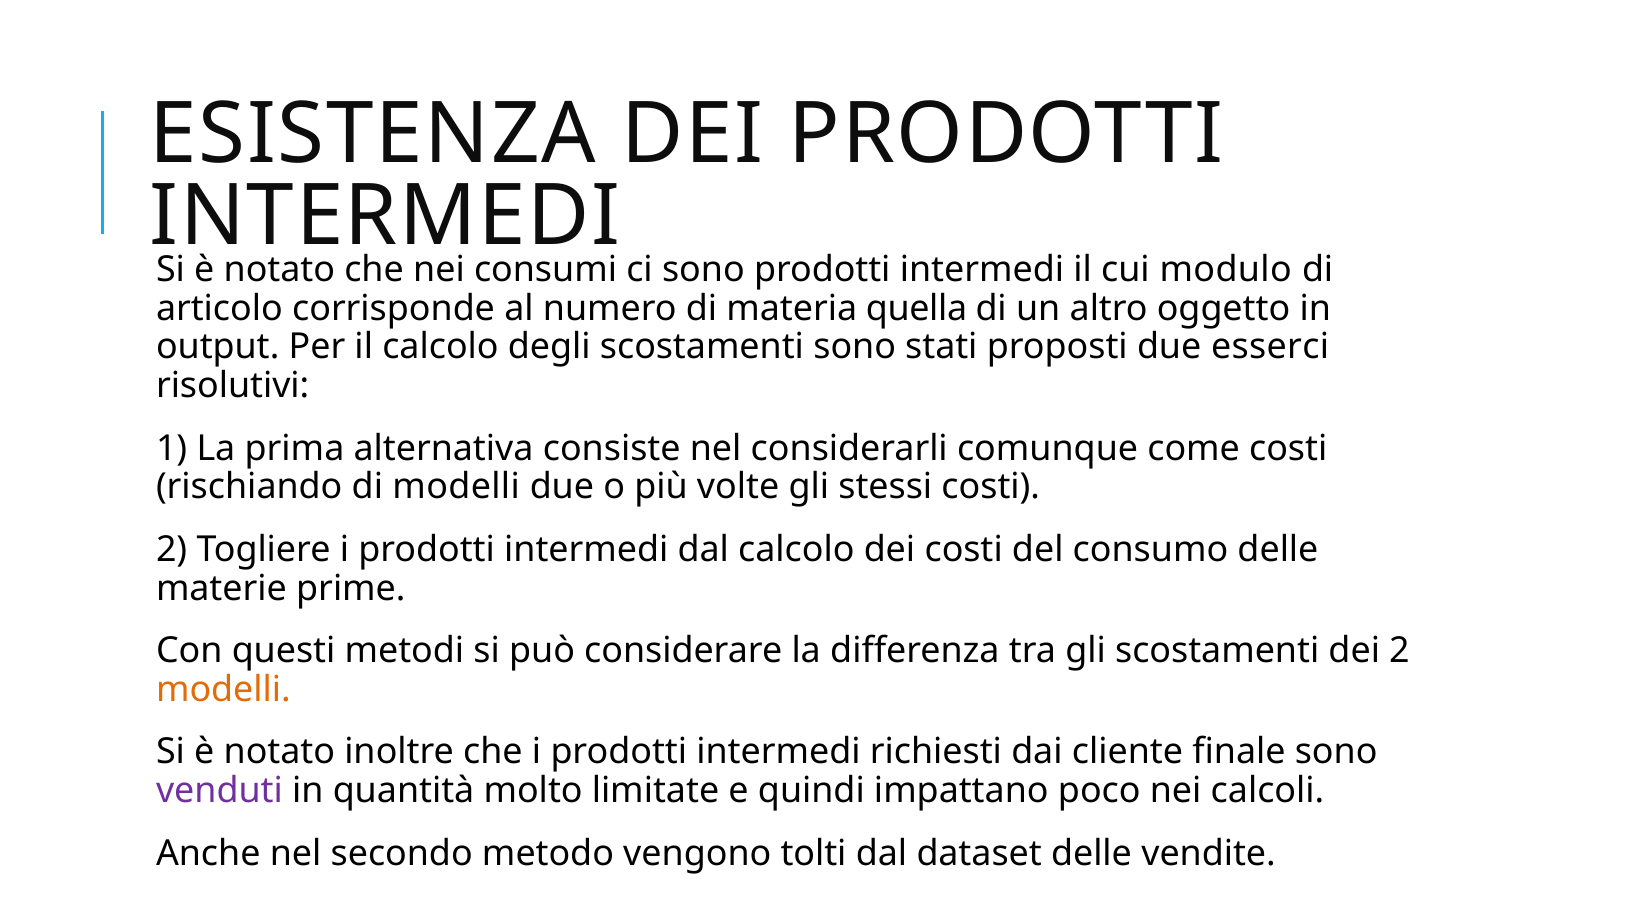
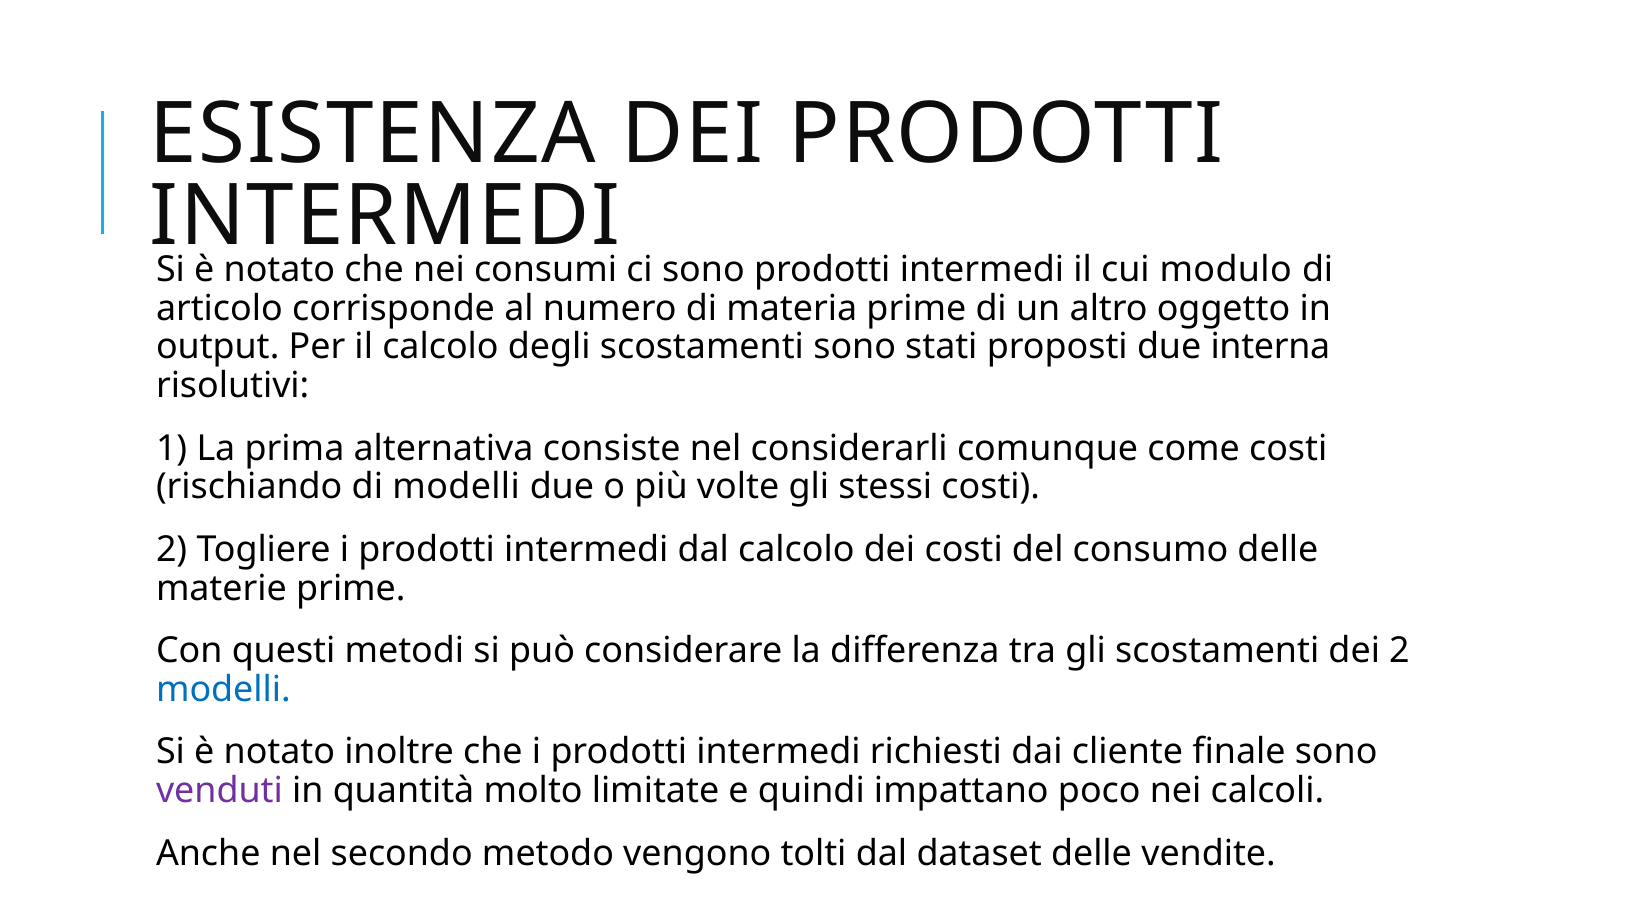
materia quella: quella -> prime
esserci: esserci -> interna
modelli at (223, 690) colour: orange -> blue
